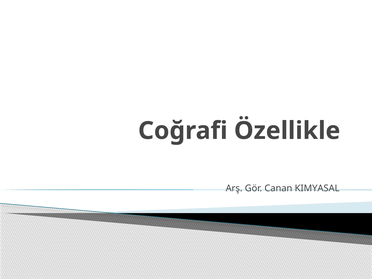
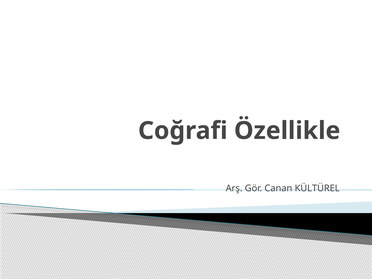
KIMYASAL: KIMYASAL -> KÜLTÜREL
